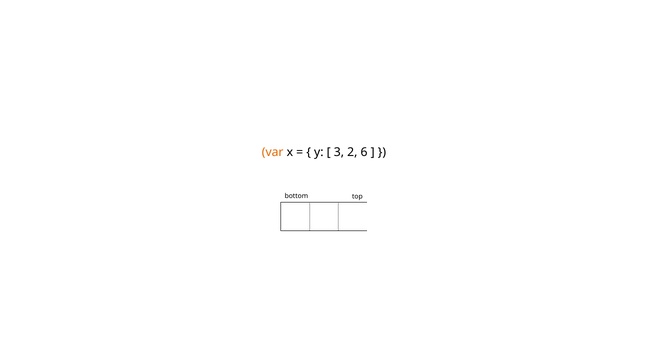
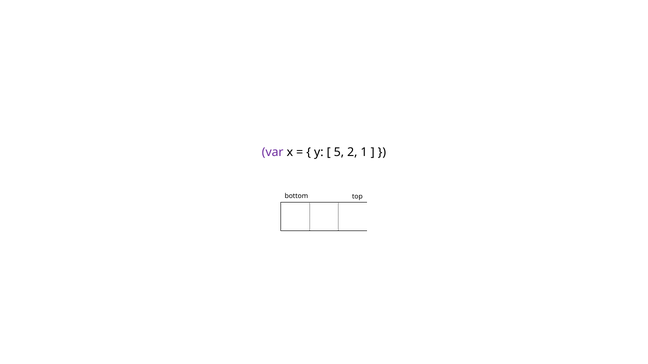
var colour: orange -> purple
3: 3 -> 5
6: 6 -> 1
